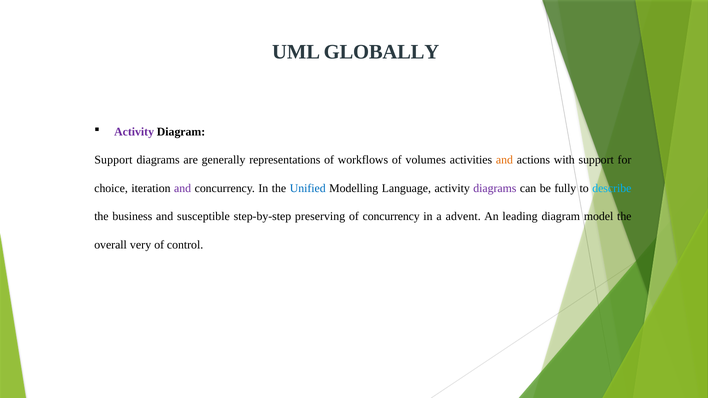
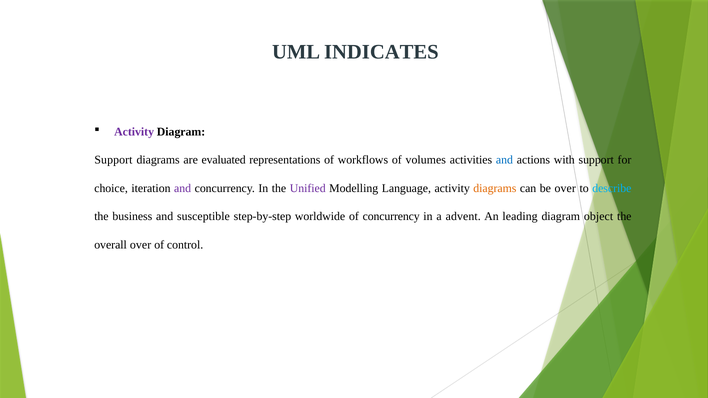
GLOBALLY: GLOBALLY -> INDICATES
generally: generally -> evaluated
and at (504, 160) colour: orange -> blue
Unified colour: blue -> purple
diagrams at (495, 188) colour: purple -> orange
be fully: fully -> over
preserving: preserving -> worldwide
model: model -> object
overall very: very -> over
